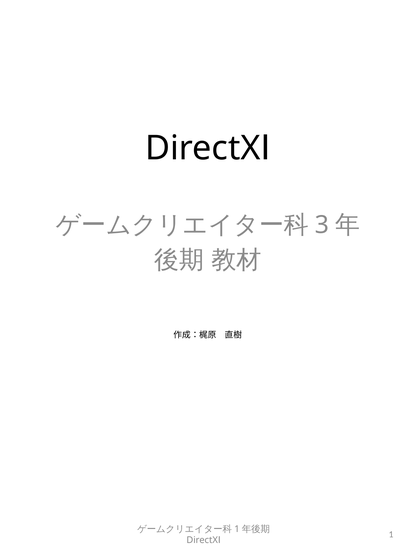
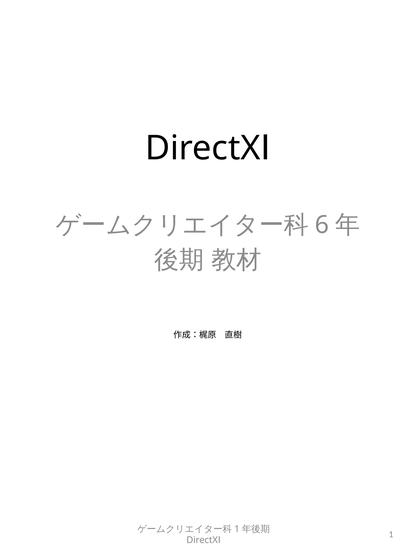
3: 3 -> 6
